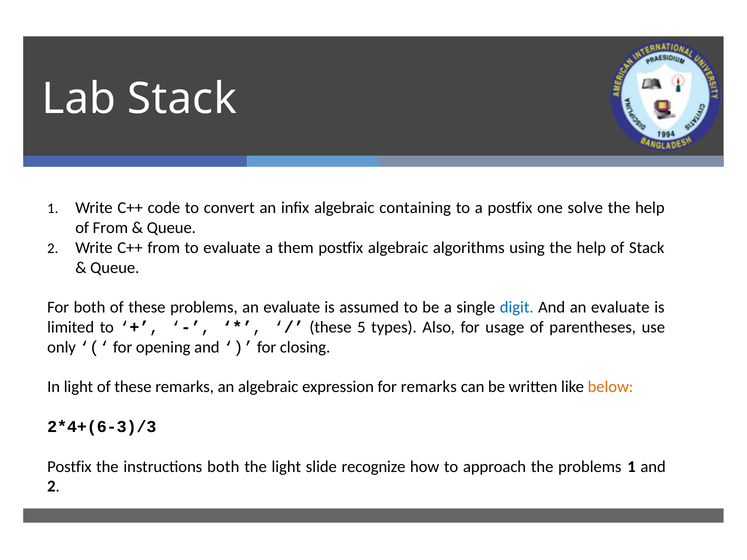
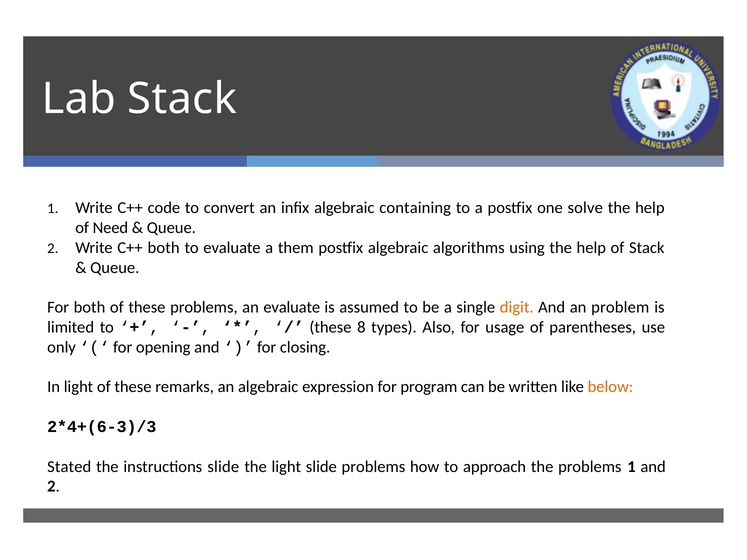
of From: From -> Need
C++ from: from -> both
digit colour: blue -> orange
And an evaluate: evaluate -> problem
5: 5 -> 8
for remarks: remarks -> program
Postfix at (69, 467): Postfix -> Stated
instructions both: both -> slide
slide recognize: recognize -> problems
